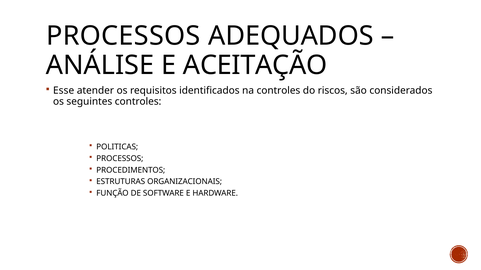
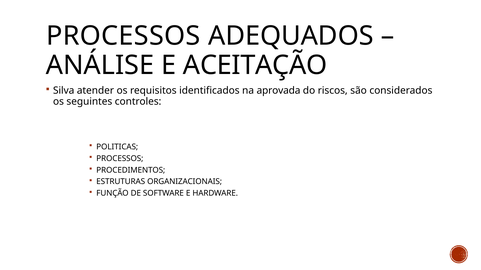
Esse: Esse -> Silva
na controles: controles -> aprovada
